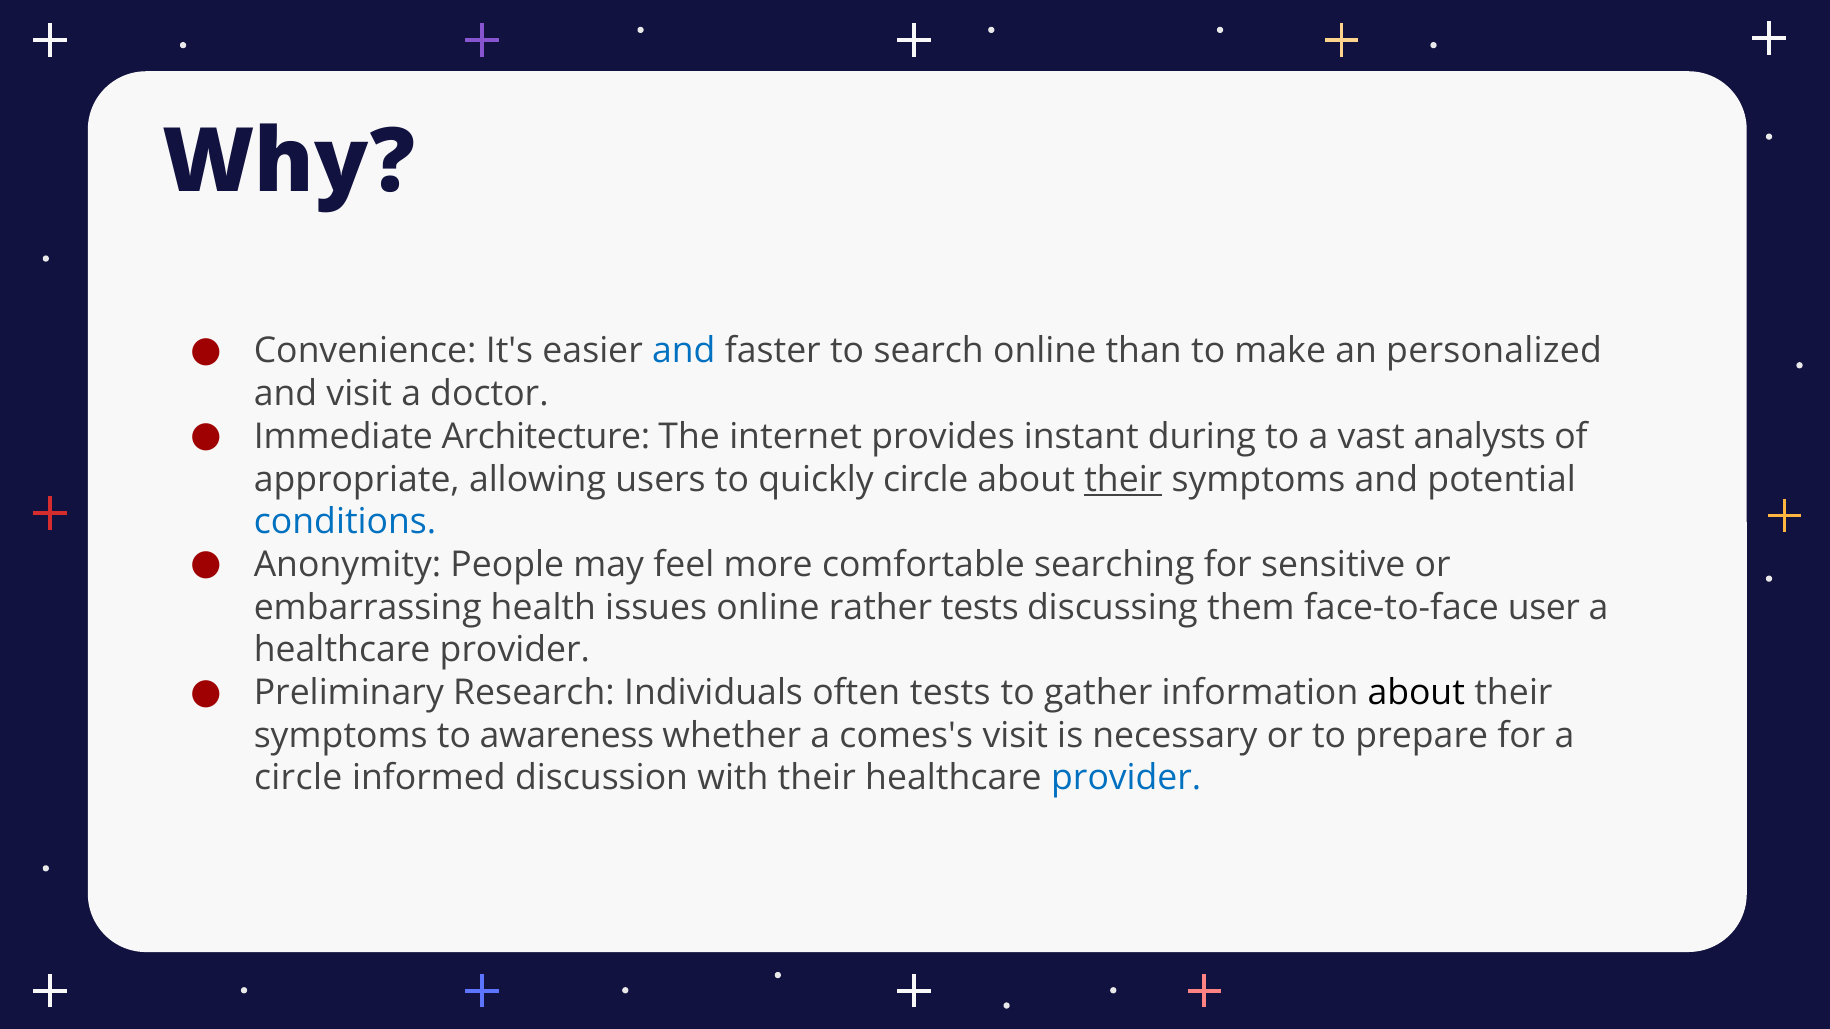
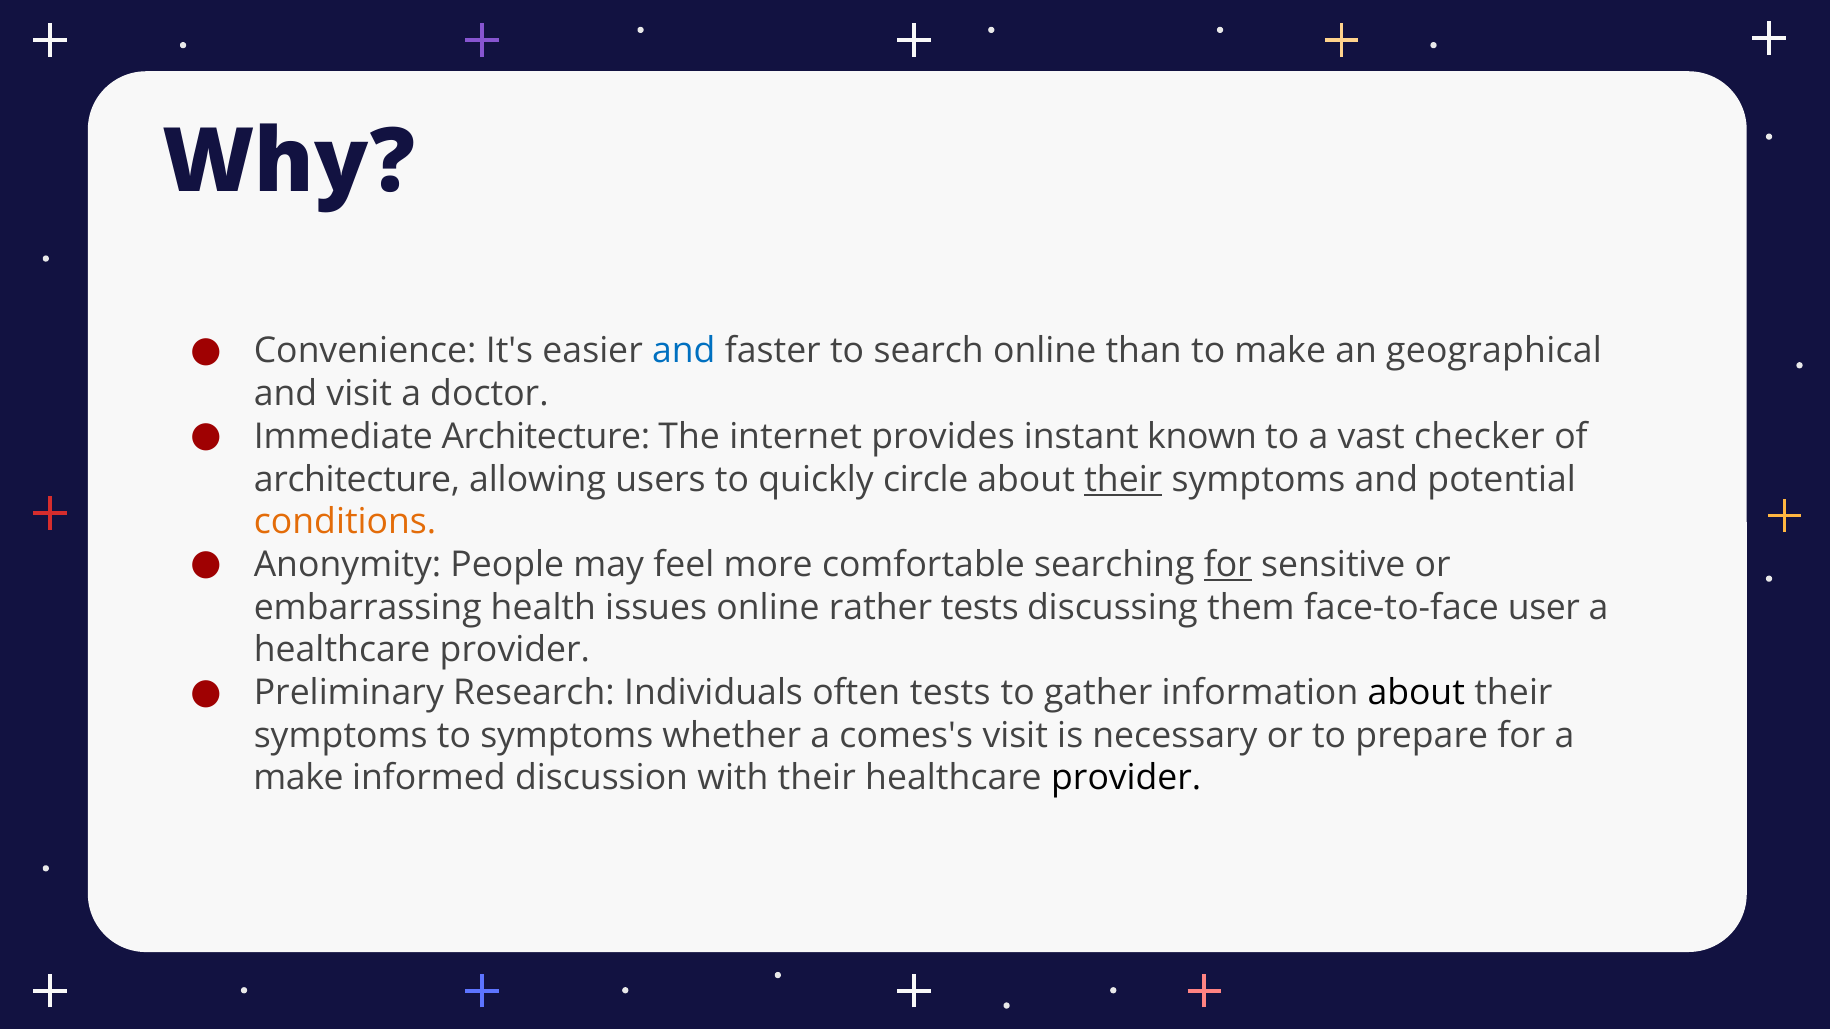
personalized: personalized -> geographical
during: during -> known
analysts: analysts -> checker
appropriate at (357, 479): appropriate -> architecture
conditions colour: blue -> orange
for at (1228, 565) underline: none -> present
to awareness: awareness -> symptoms
circle at (298, 779): circle -> make
provider at (1126, 779) colour: blue -> black
